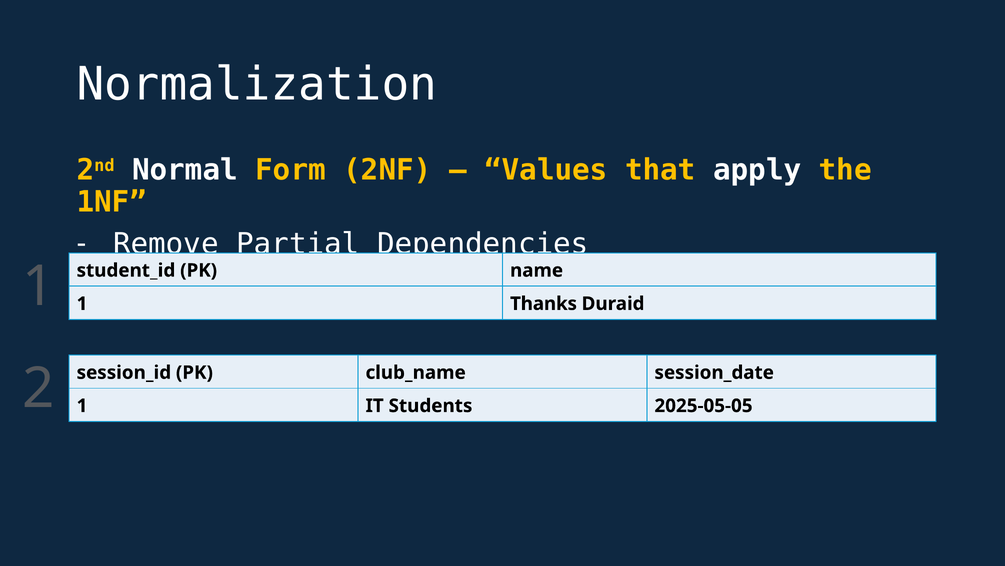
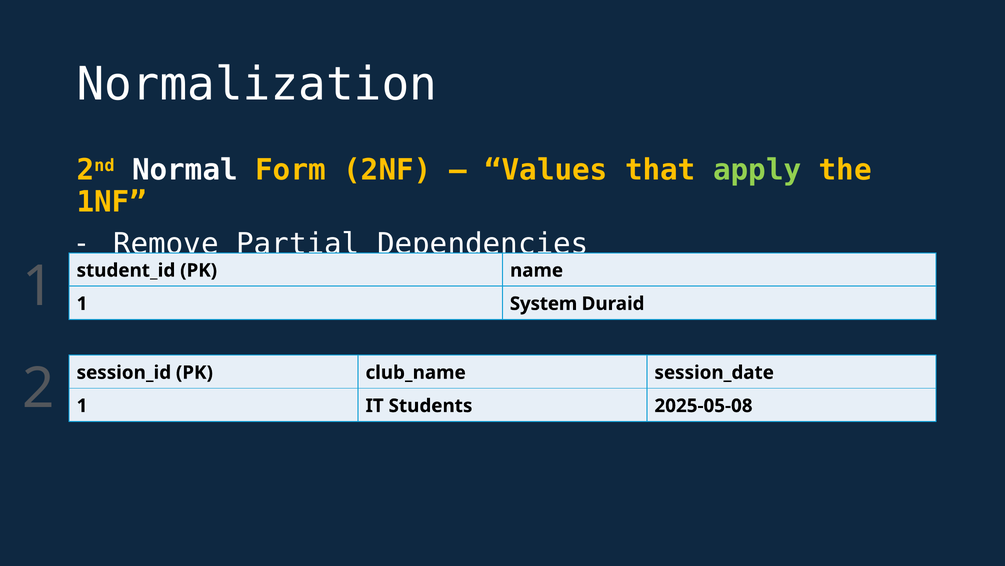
apply colour: white -> light green
Thanks: Thanks -> System
2025-05-05: 2025-05-05 -> 2025-05-08
